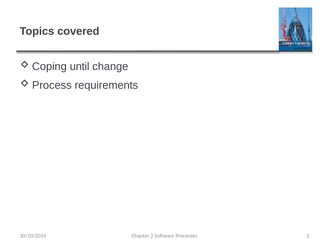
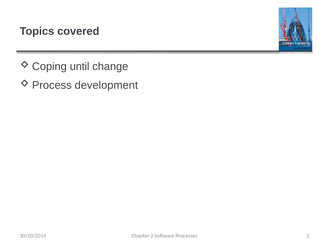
requirements: requirements -> development
